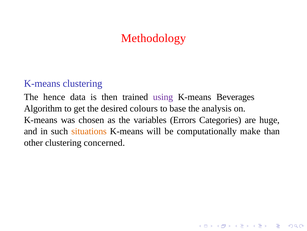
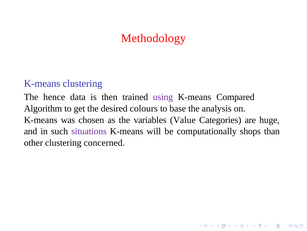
Beverages: Beverages -> Compared
Errors: Errors -> Value
situations colour: orange -> purple
make: make -> shops
